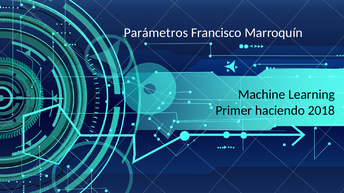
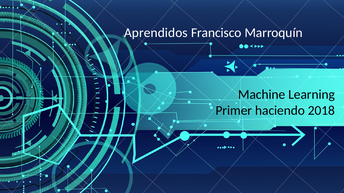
Parámetros: Parámetros -> Aprendidos
